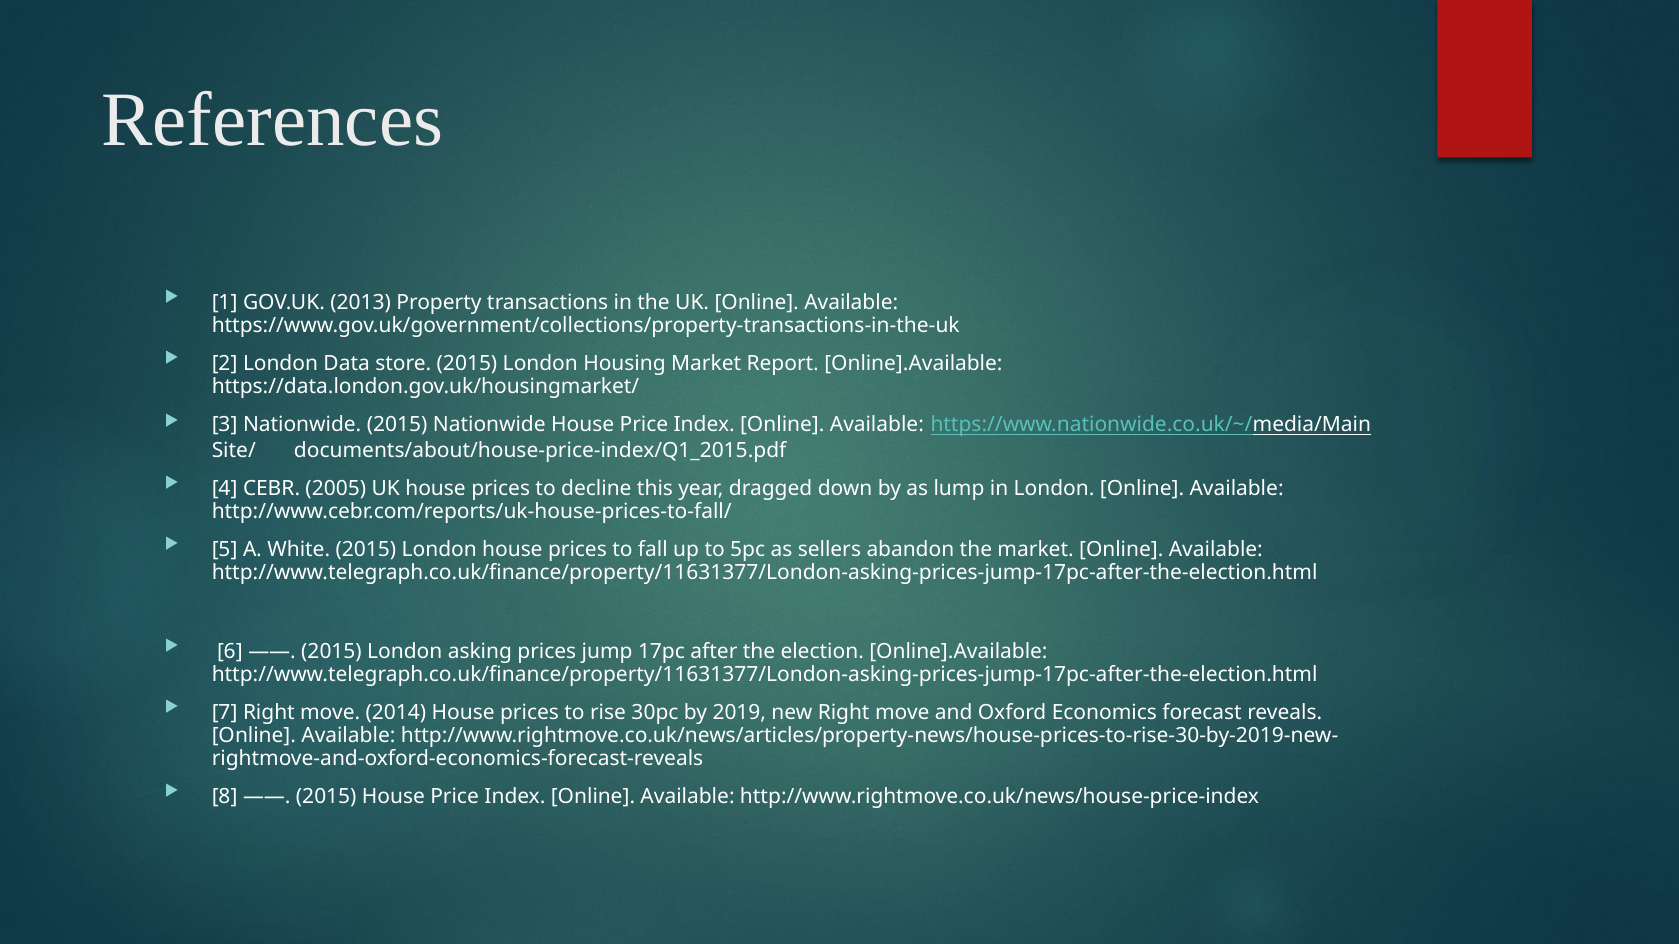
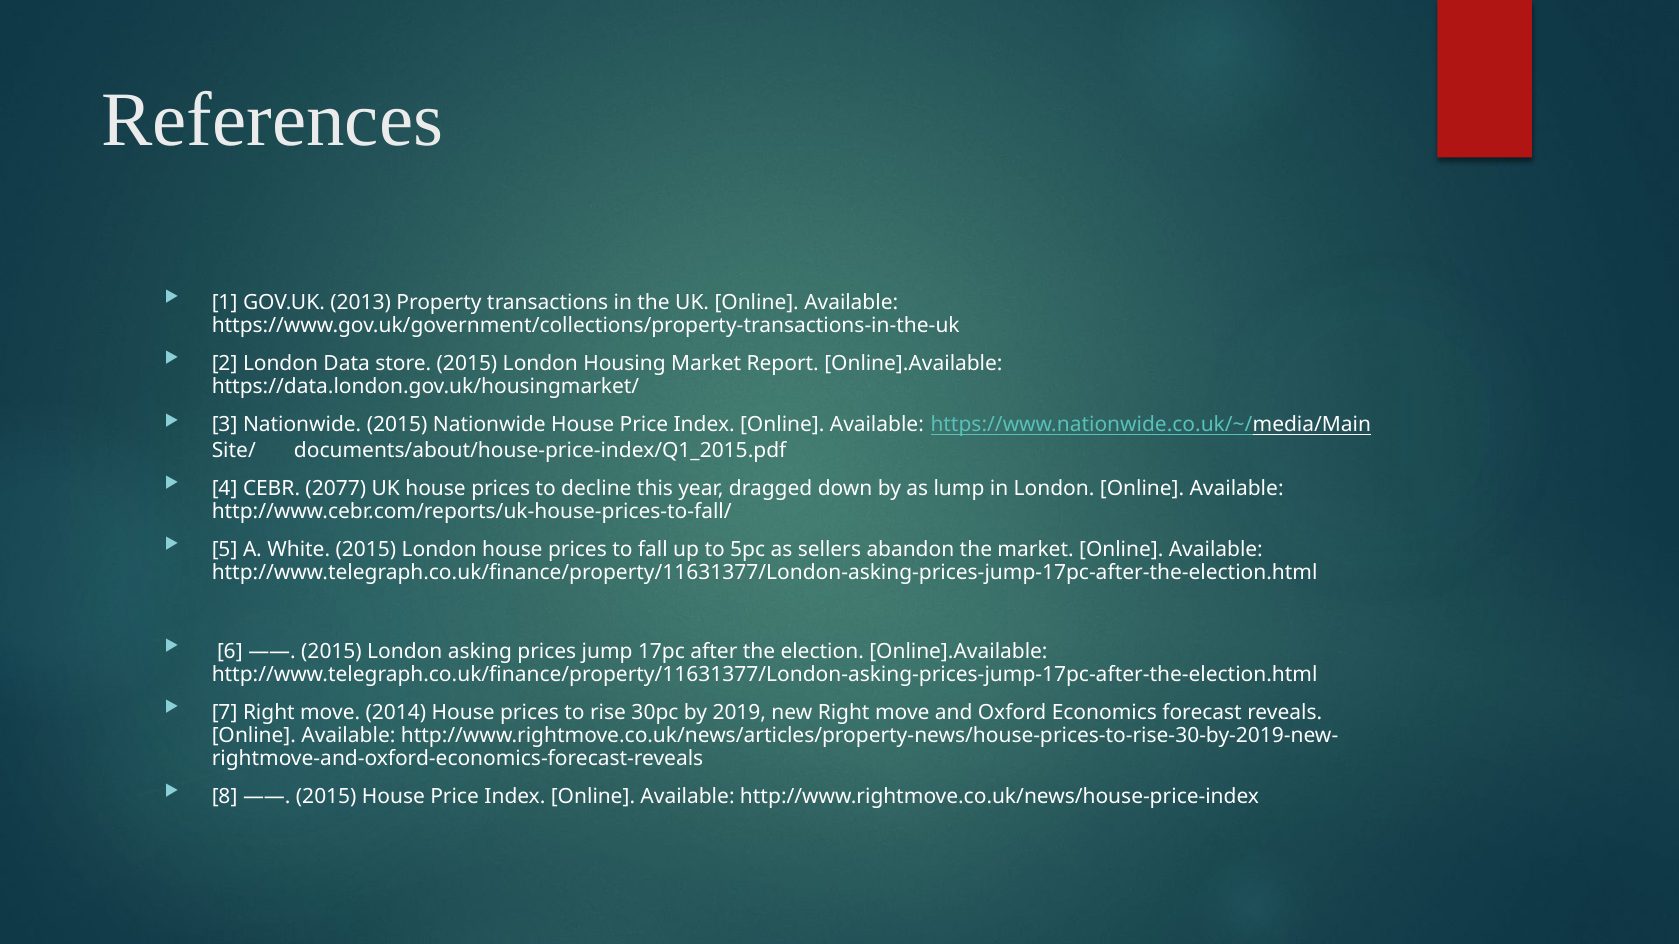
2005: 2005 -> 2077
